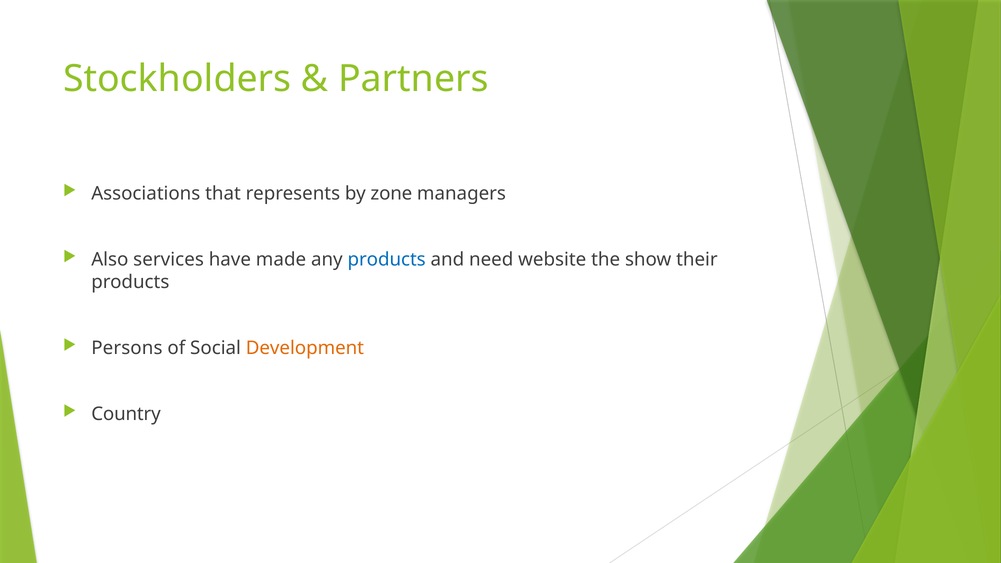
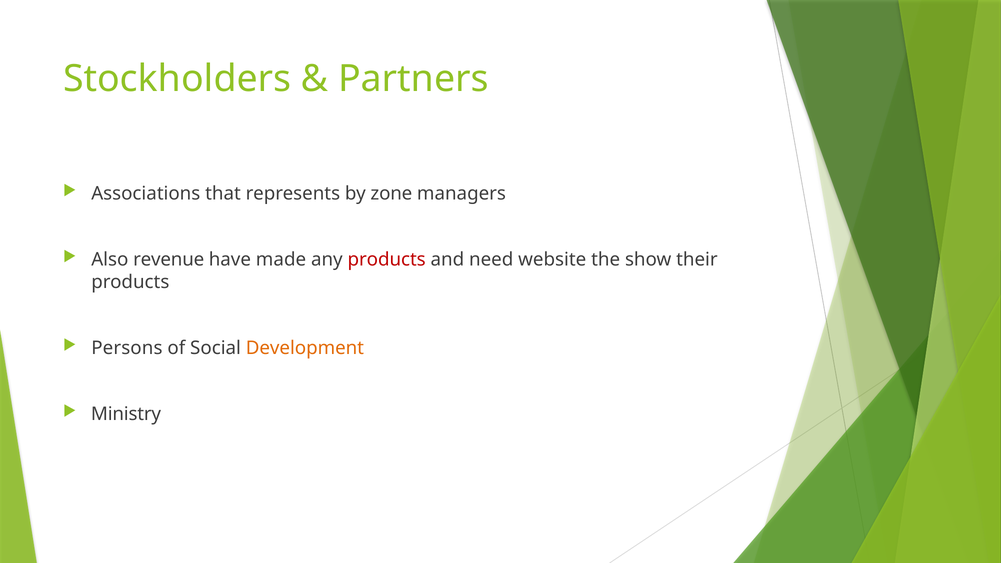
services: services -> revenue
products at (387, 260) colour: blue -> red
Country: Country -> Ministry
